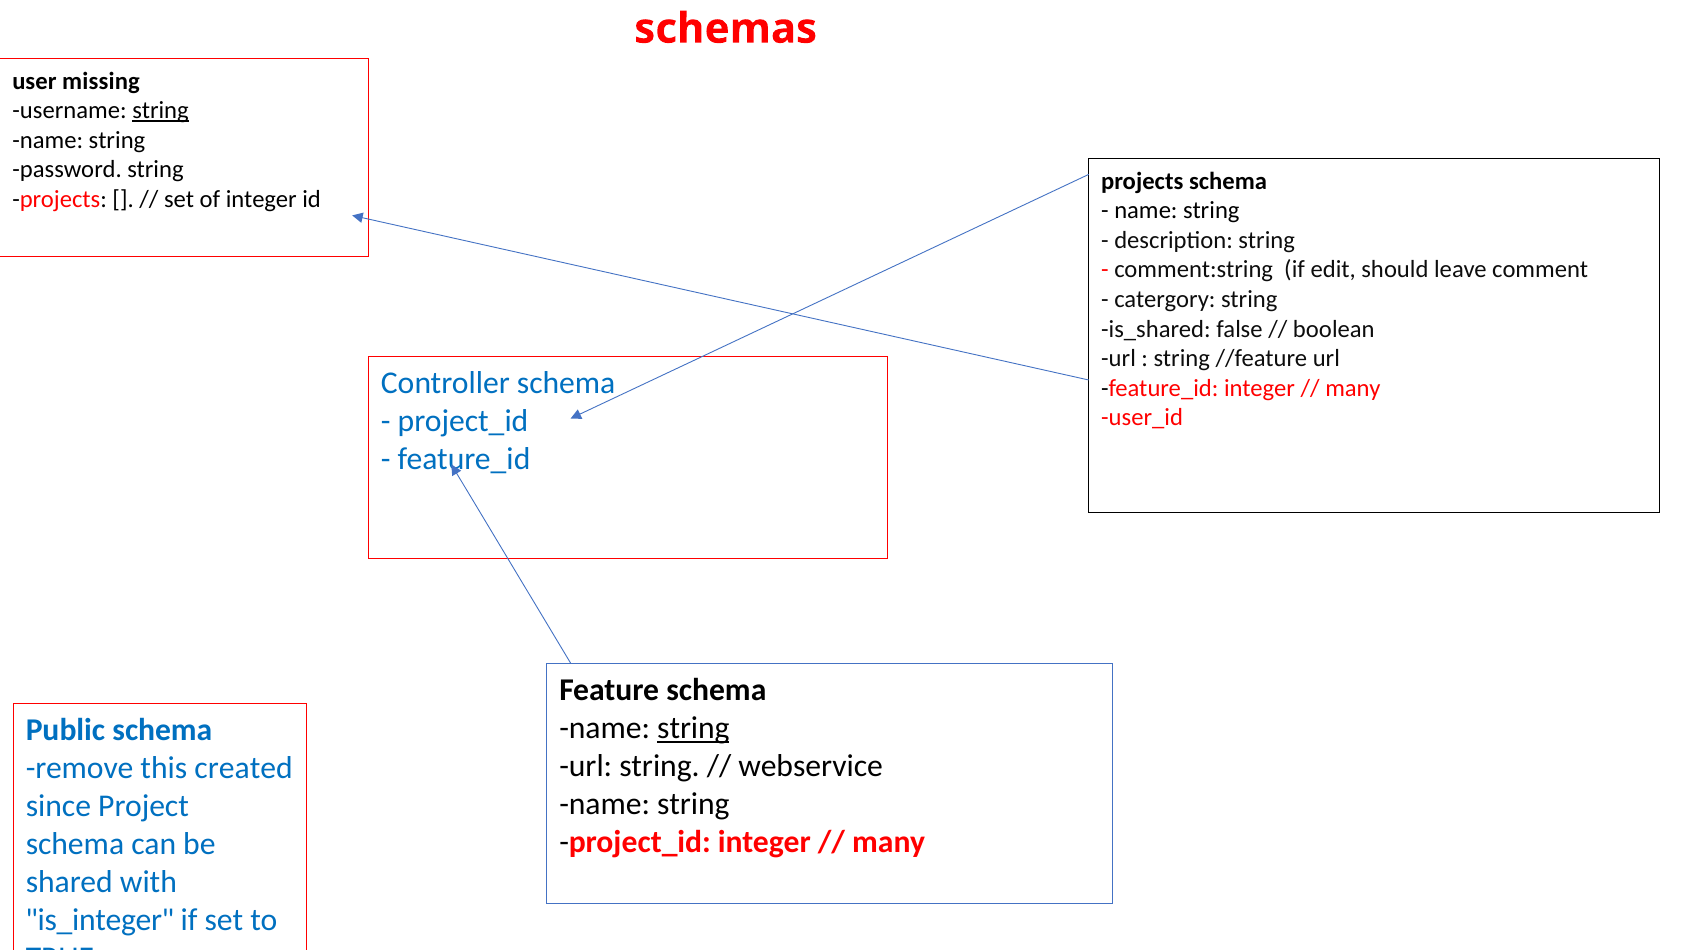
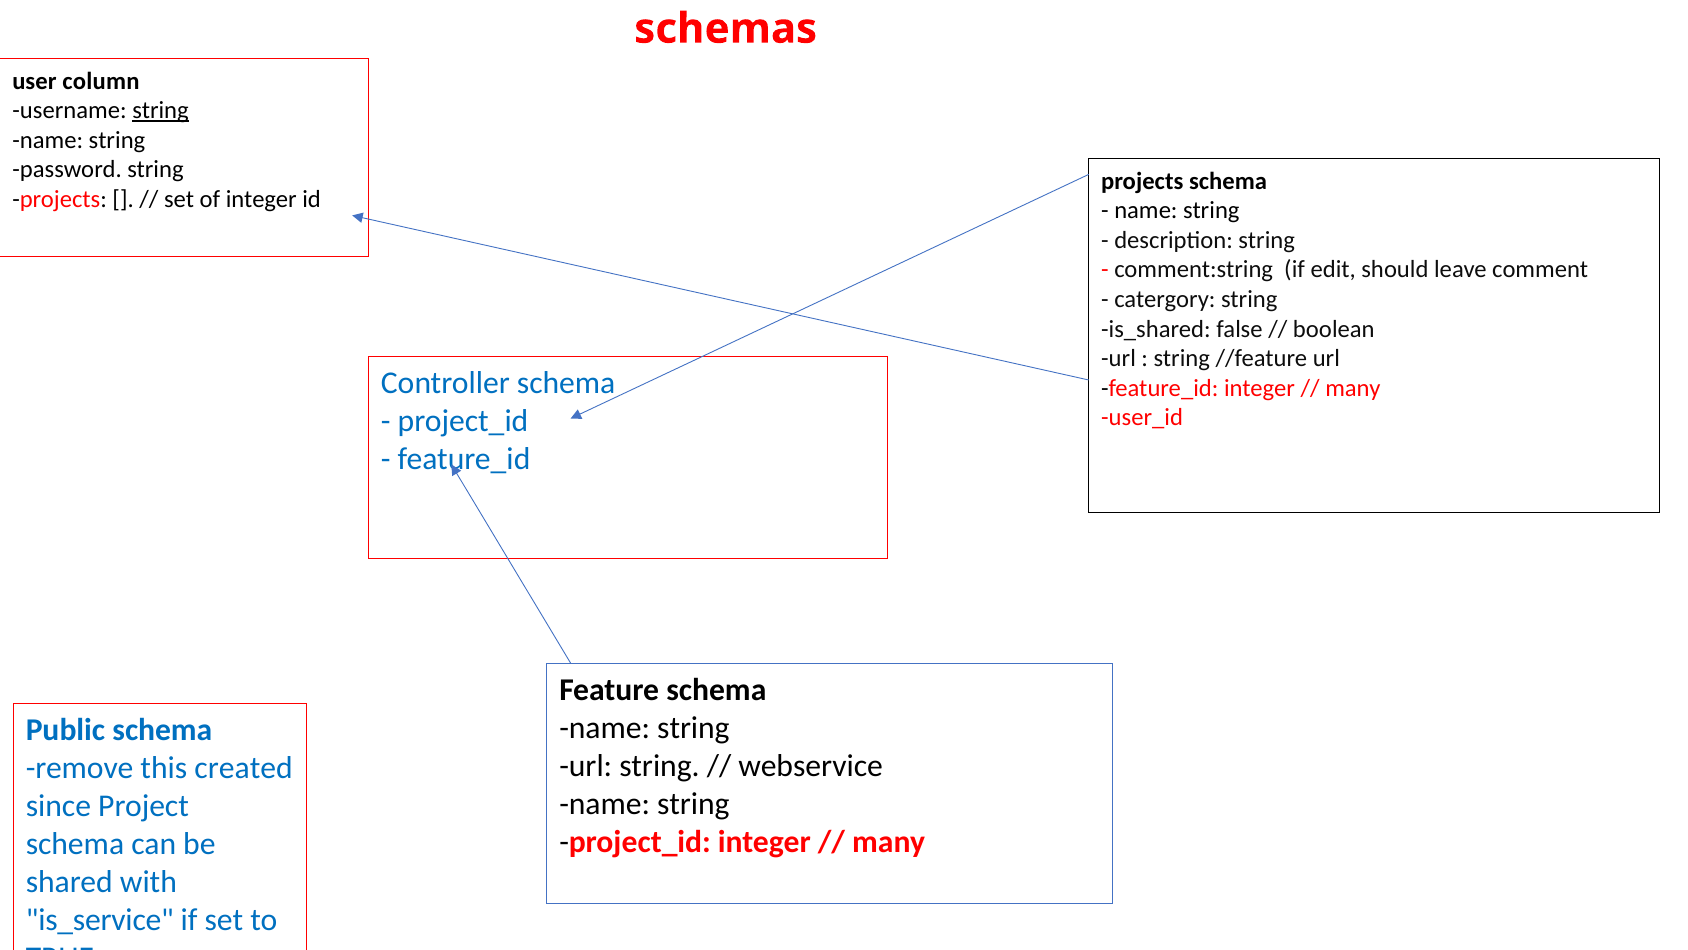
missing: missing -> column
string at (693, 728) underline: present -> none
is_integer: is_integer -> is_service
